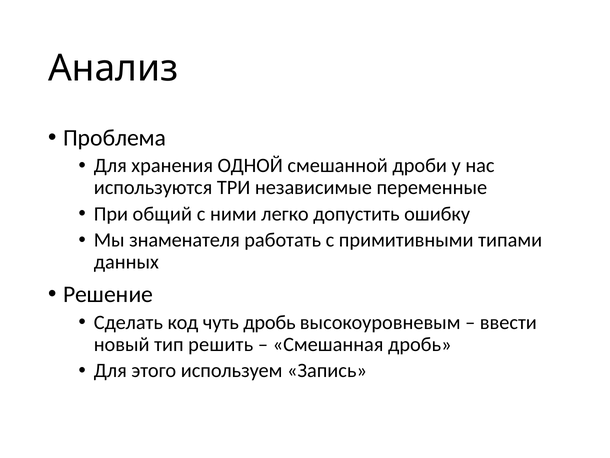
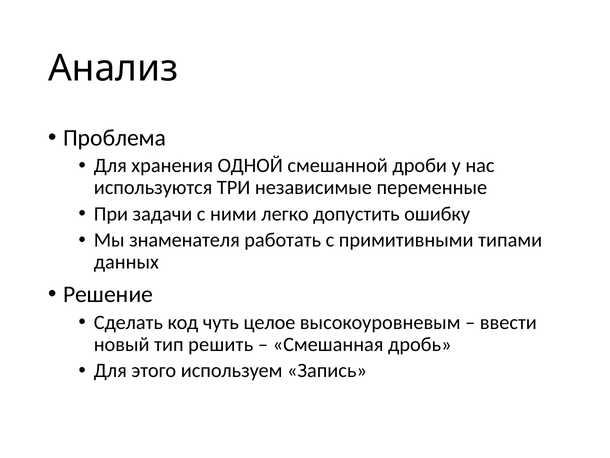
общий: общий -> задачи
чуть дробь: дробь -> целое
